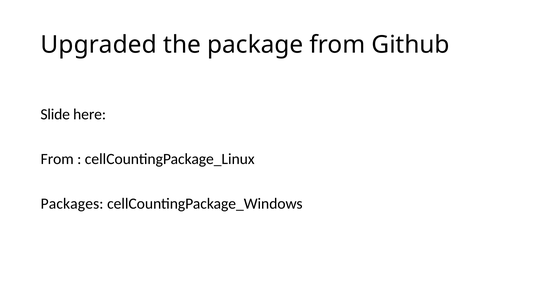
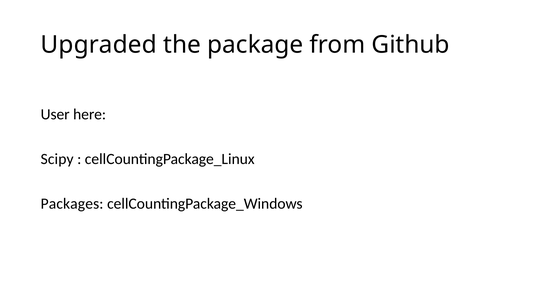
Slide: Slide -> User
From at (57, 159): From -> Scipy
